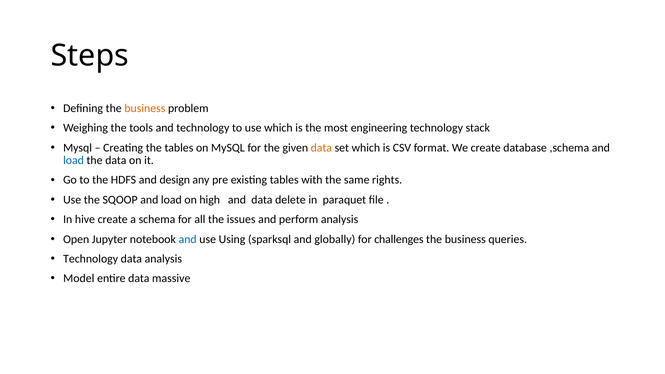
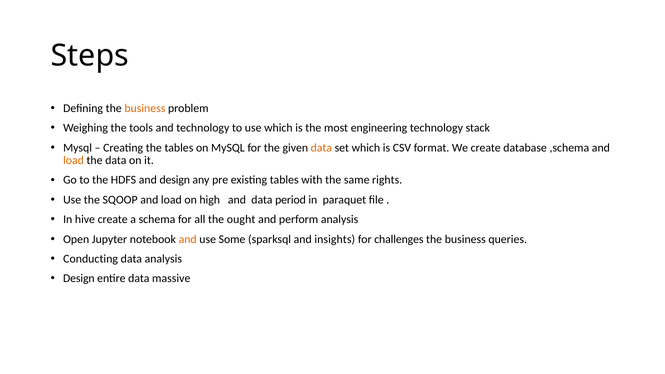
load at (74, 160) colour: blue -> orange
delete: delete -> period
issues: issues -> ought
and at (188, 239) colour: blue -> orange
Using: Using -> Some
globally: globally -> insights
Technology at (91, 259): Technology -> Conducting
Model at (79, 279): Model -> Design
